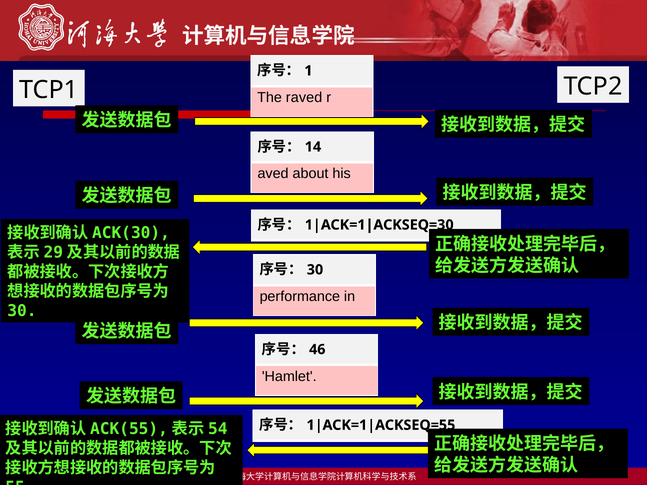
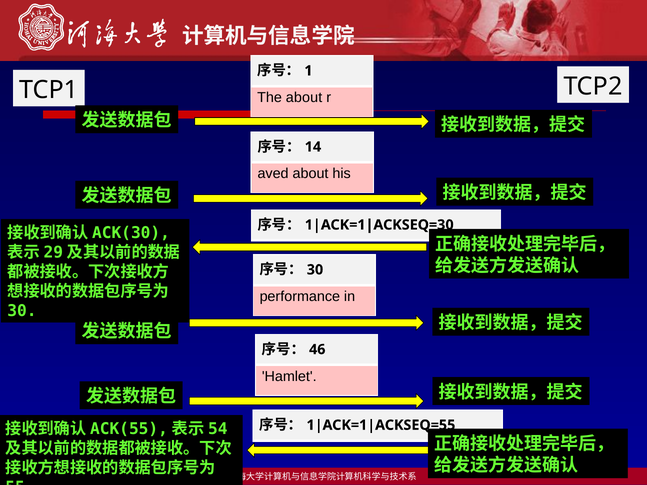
The raved: raved -> about
